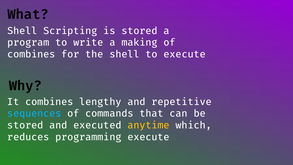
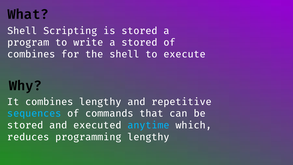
a making: making -> stored
anytime colour: yellow -> light blue
programming execute: execute -> lengthy
